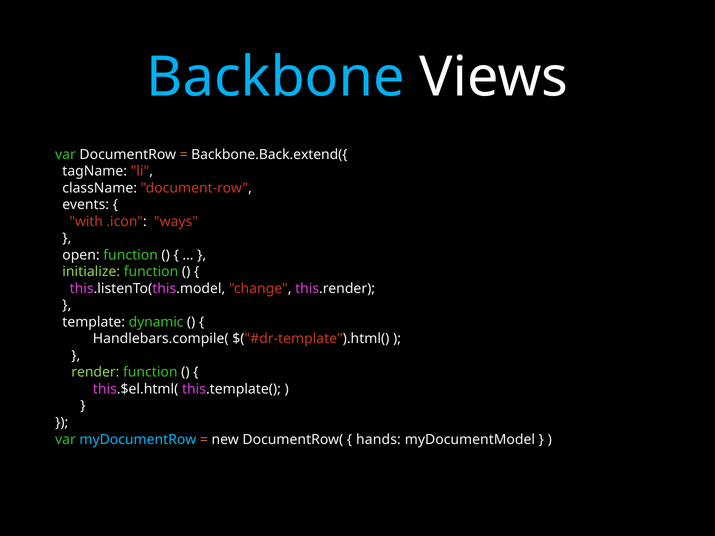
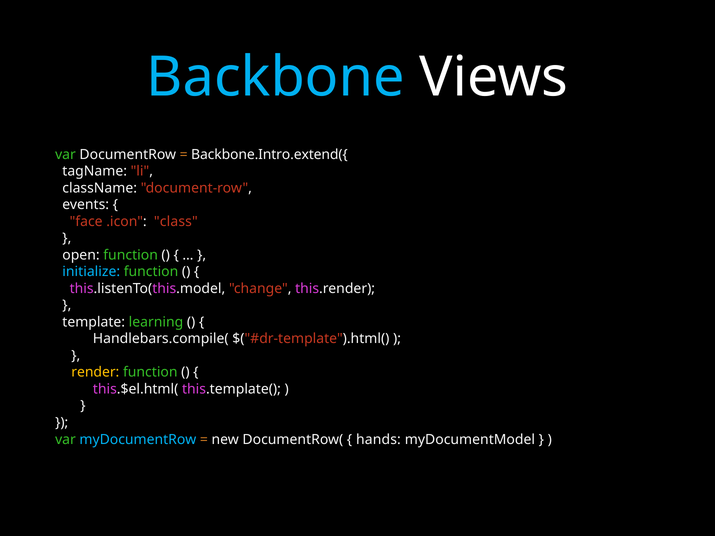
Backbone.Back.extend({: Backbone.Back.extend({ -> Backbone.Intro.extend({
with: with -> face
ways: ways -> class
initialize colour: light green -> light blue
dynamic: dynamic -> learning
render colour: light green -> yellow
